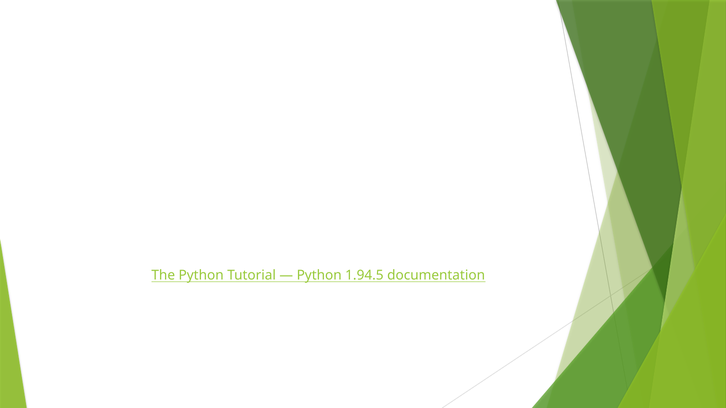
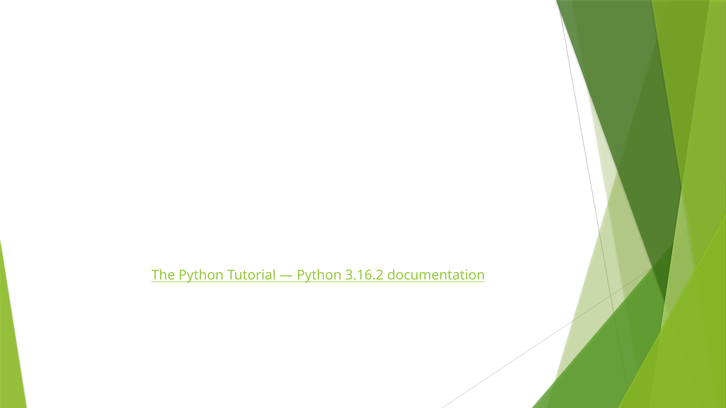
1.94.5: 1.94.5 -> 3.16.2
